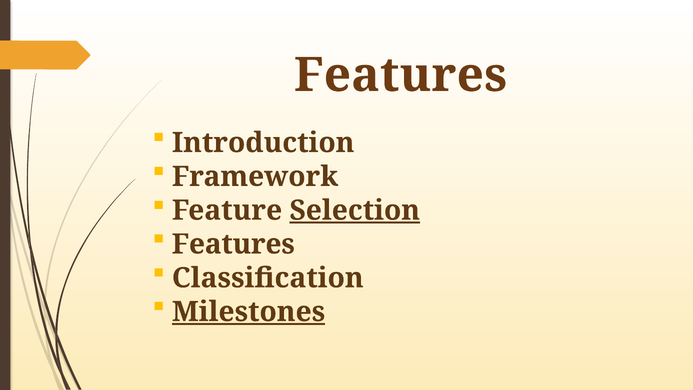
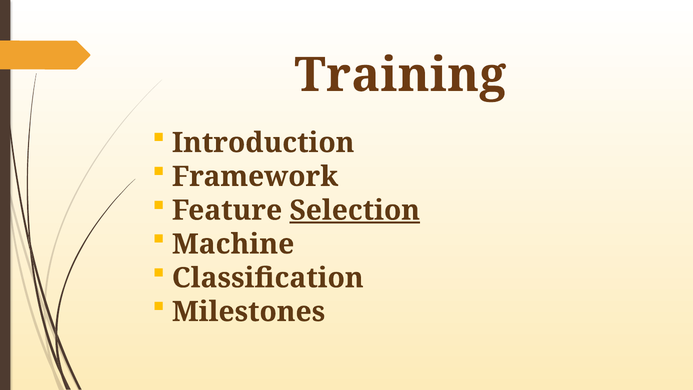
Features at (400, 75): Features -> Training
Features at (233, 244): Features -> Machine
Milestones underline: present -> none
